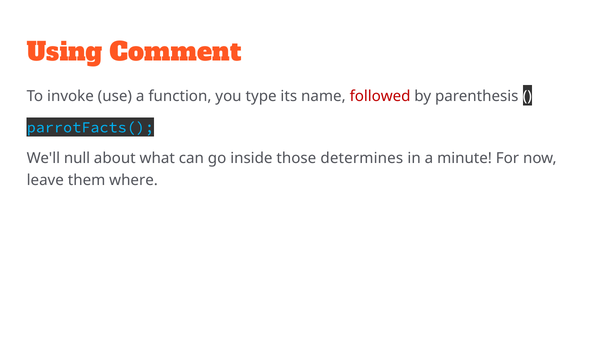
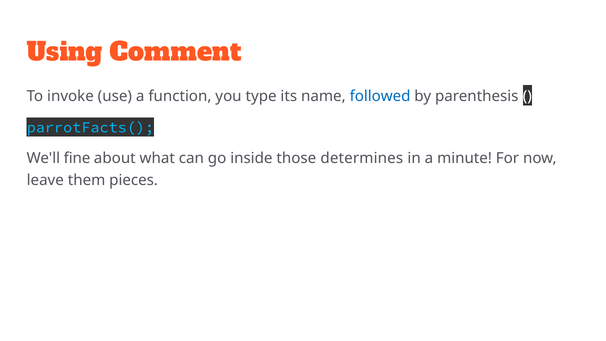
followed colour: red -> blue
null: null -> fine
where: where -> pieces
